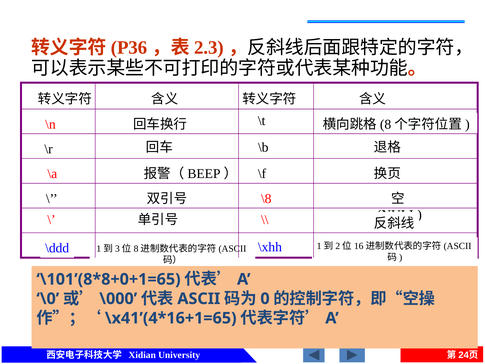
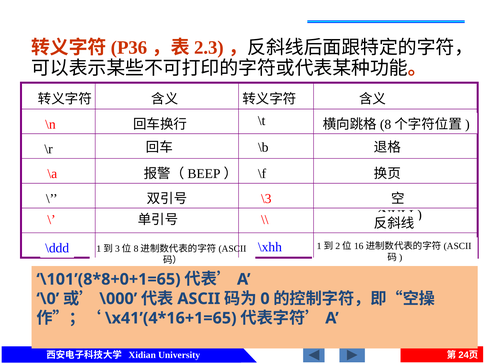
\8: \8 -> \3
